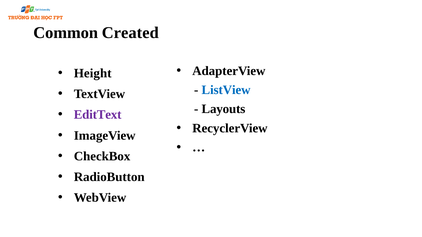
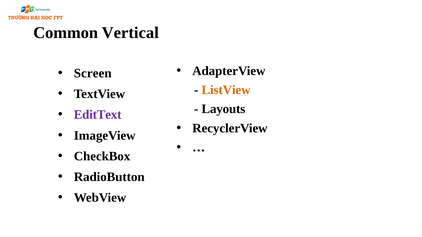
Created: Created -> Vertical
Height: Height -> Screen
ListView colour: blue -> orange
